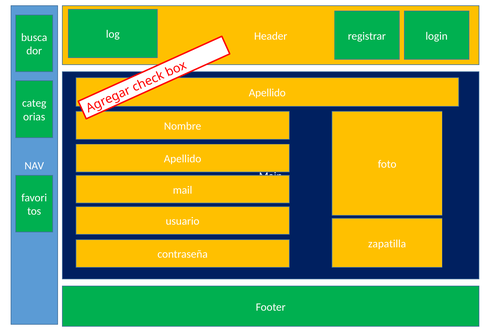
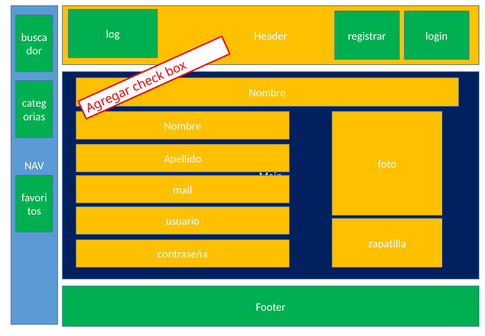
Apellido at (267, 93): Apellido -> Nombre
